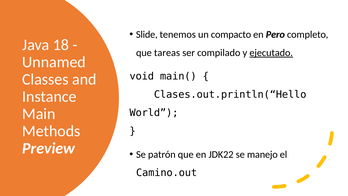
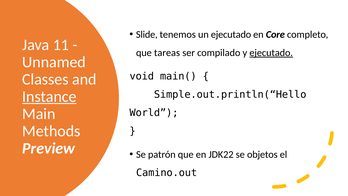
un compacto: compacto -> ejecutado
Pero: Pero -> Core
18: 18 -> 11
Clases.out.println(“Hello: Clases.out.println(“Hello -> Simple.out.println(“Hello
Instance underline: none -> present
manejo: manejo -> objetos
